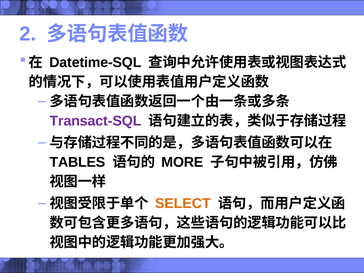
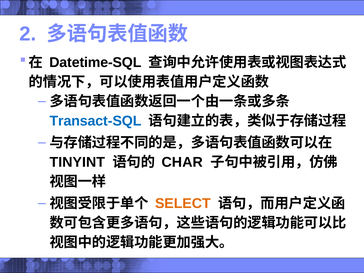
Transact-SQL colour: purple -> blue
TABLES: TABLES -> TINYINT
MORE: MORE -> CHAR
